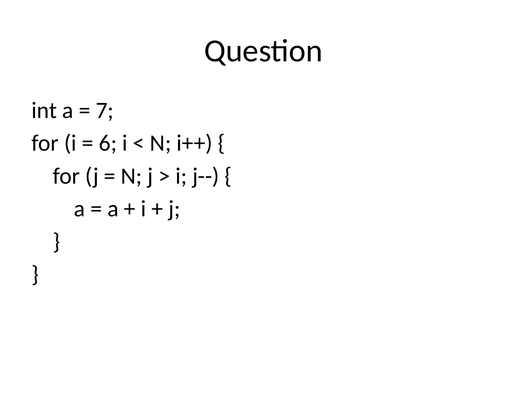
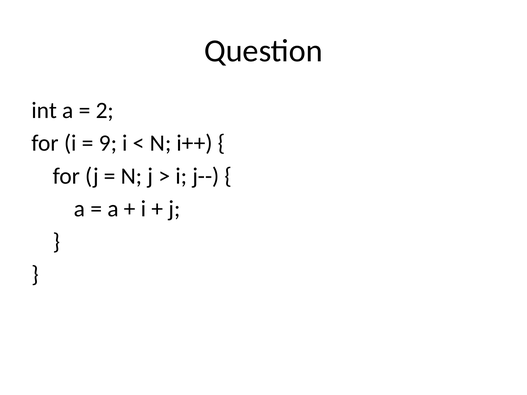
7: 7 -> 2
6: 6 -> 9
